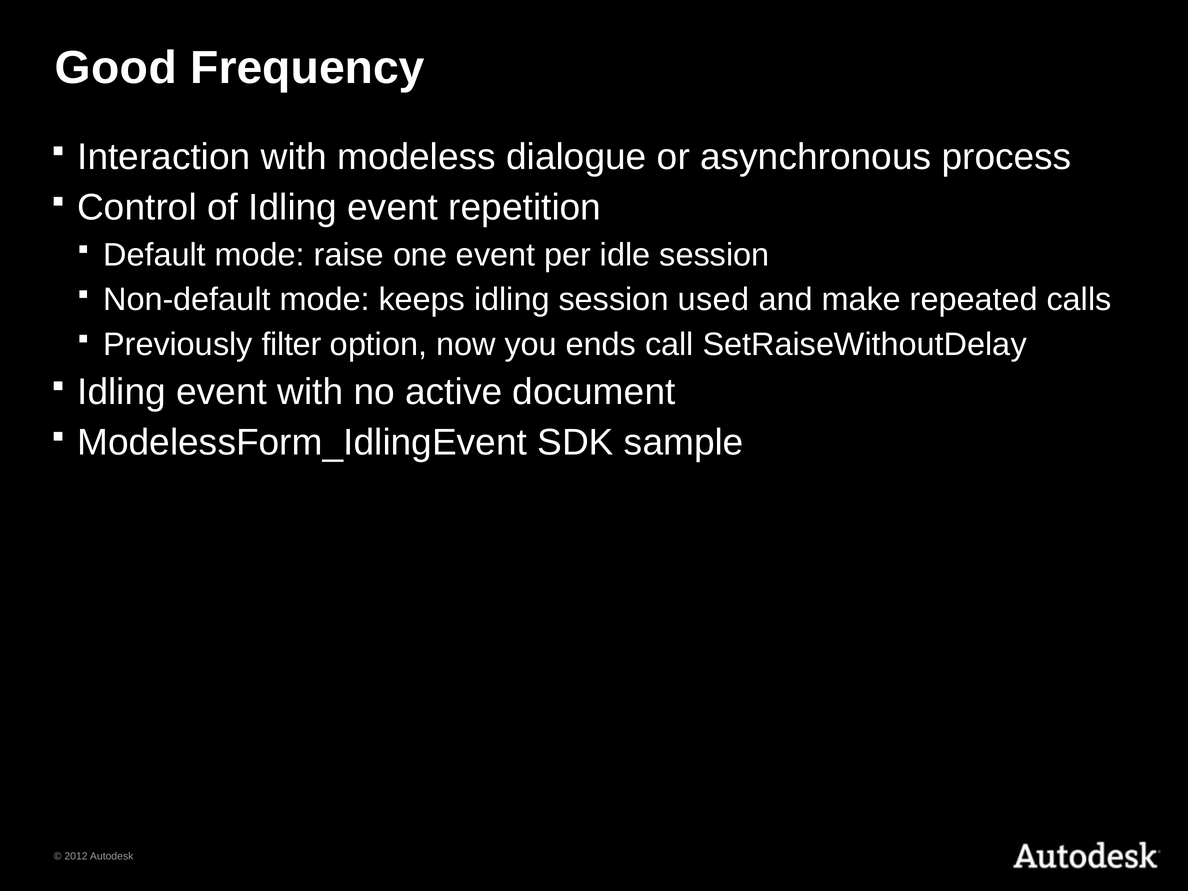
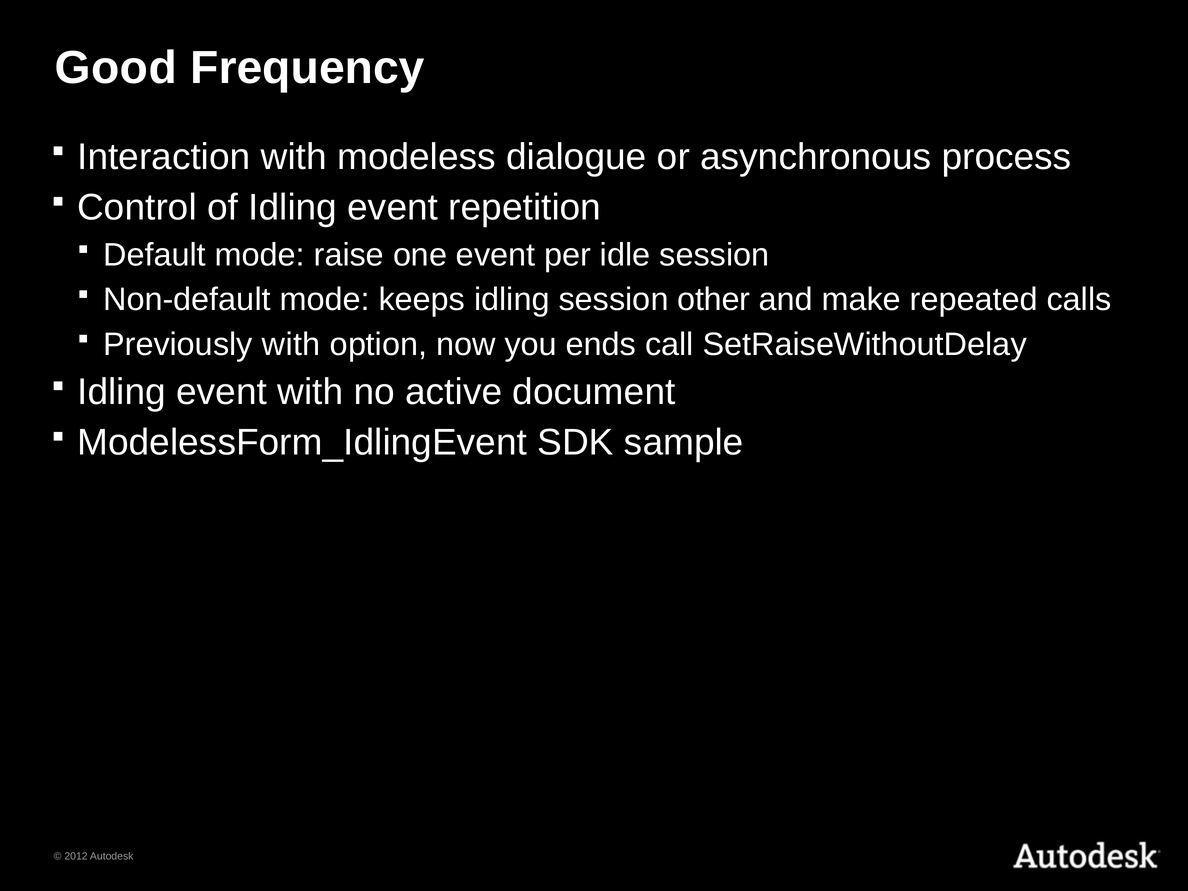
used: used -> other
Previously filter: filter -> with
